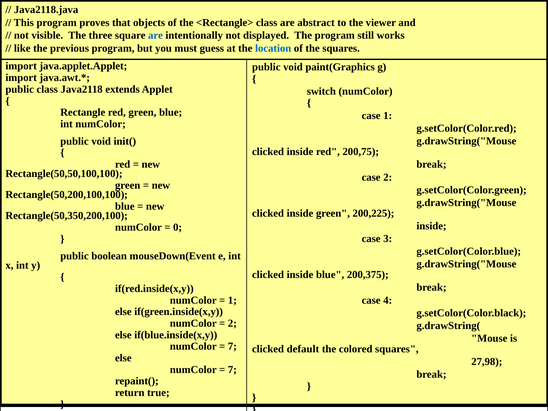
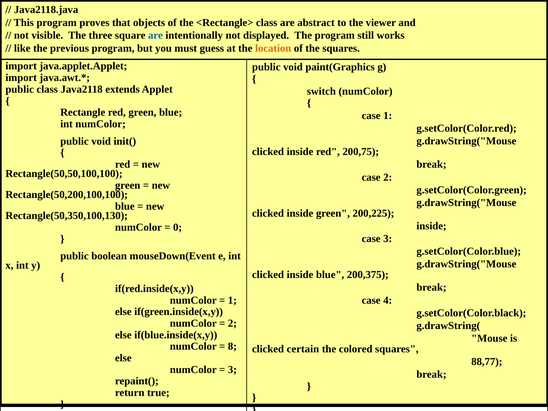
location colour: blue -> orange
Rectangle(50,350,200,100: Rectangle(50,350,200,100 -> Rectangle(50,350,100,130
7 at (232, 346): 7 -> 8
default: default -> certain
27,98: 27,98 -> 88,77
7 at (232, 370): 7 -> 3
